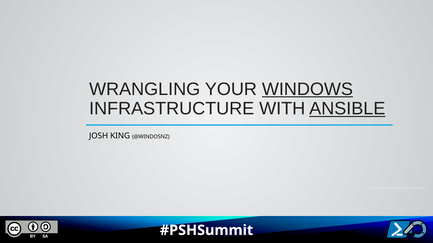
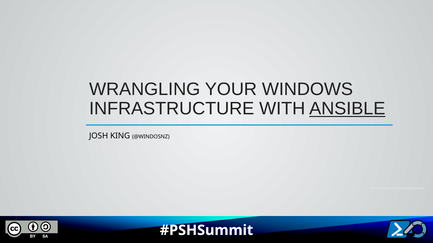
WINDOWS underline: present -> none
